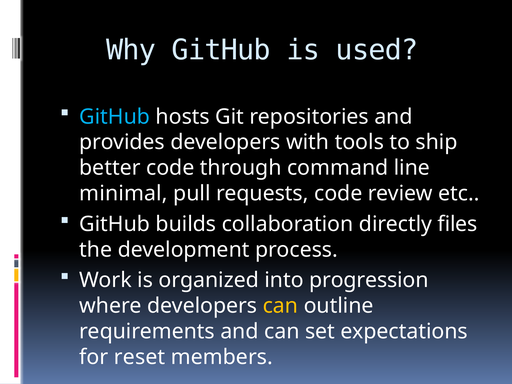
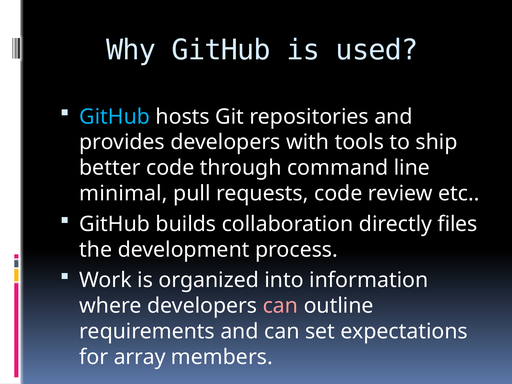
progression: progression -> information
can at (280, 306) colour: yellow -> pink
reset: reset -> array
